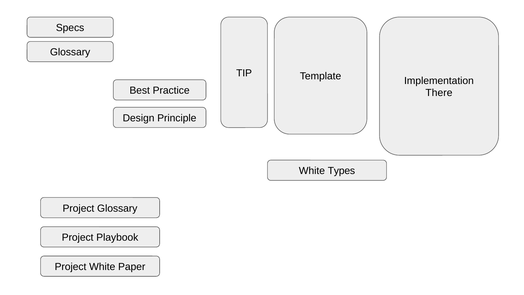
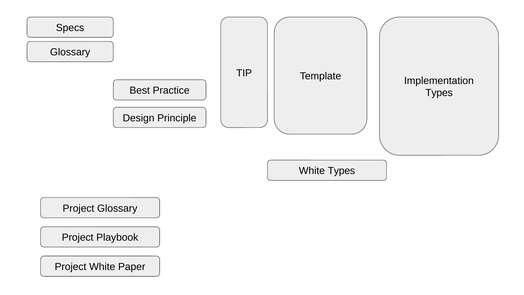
There at (439, 93): There -> Types
